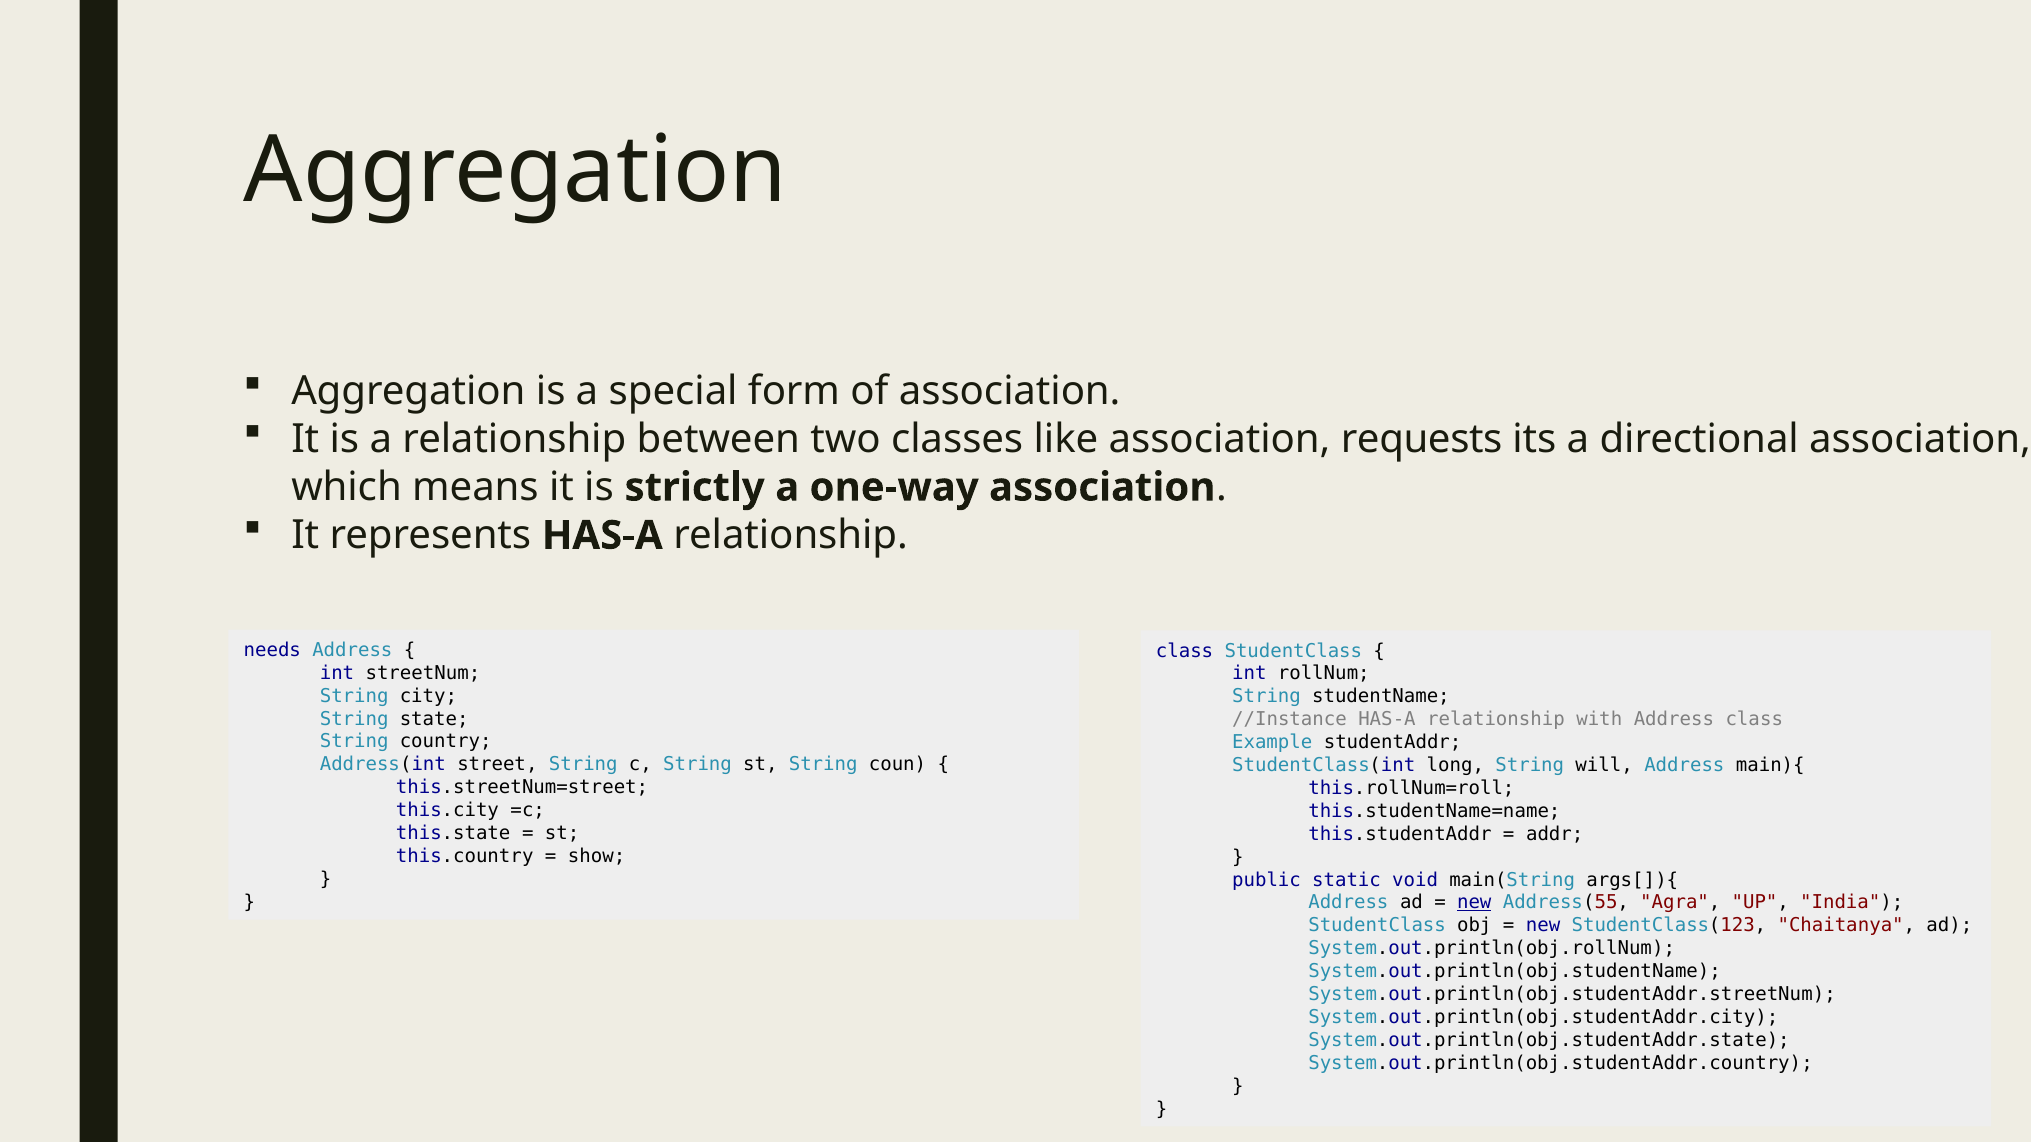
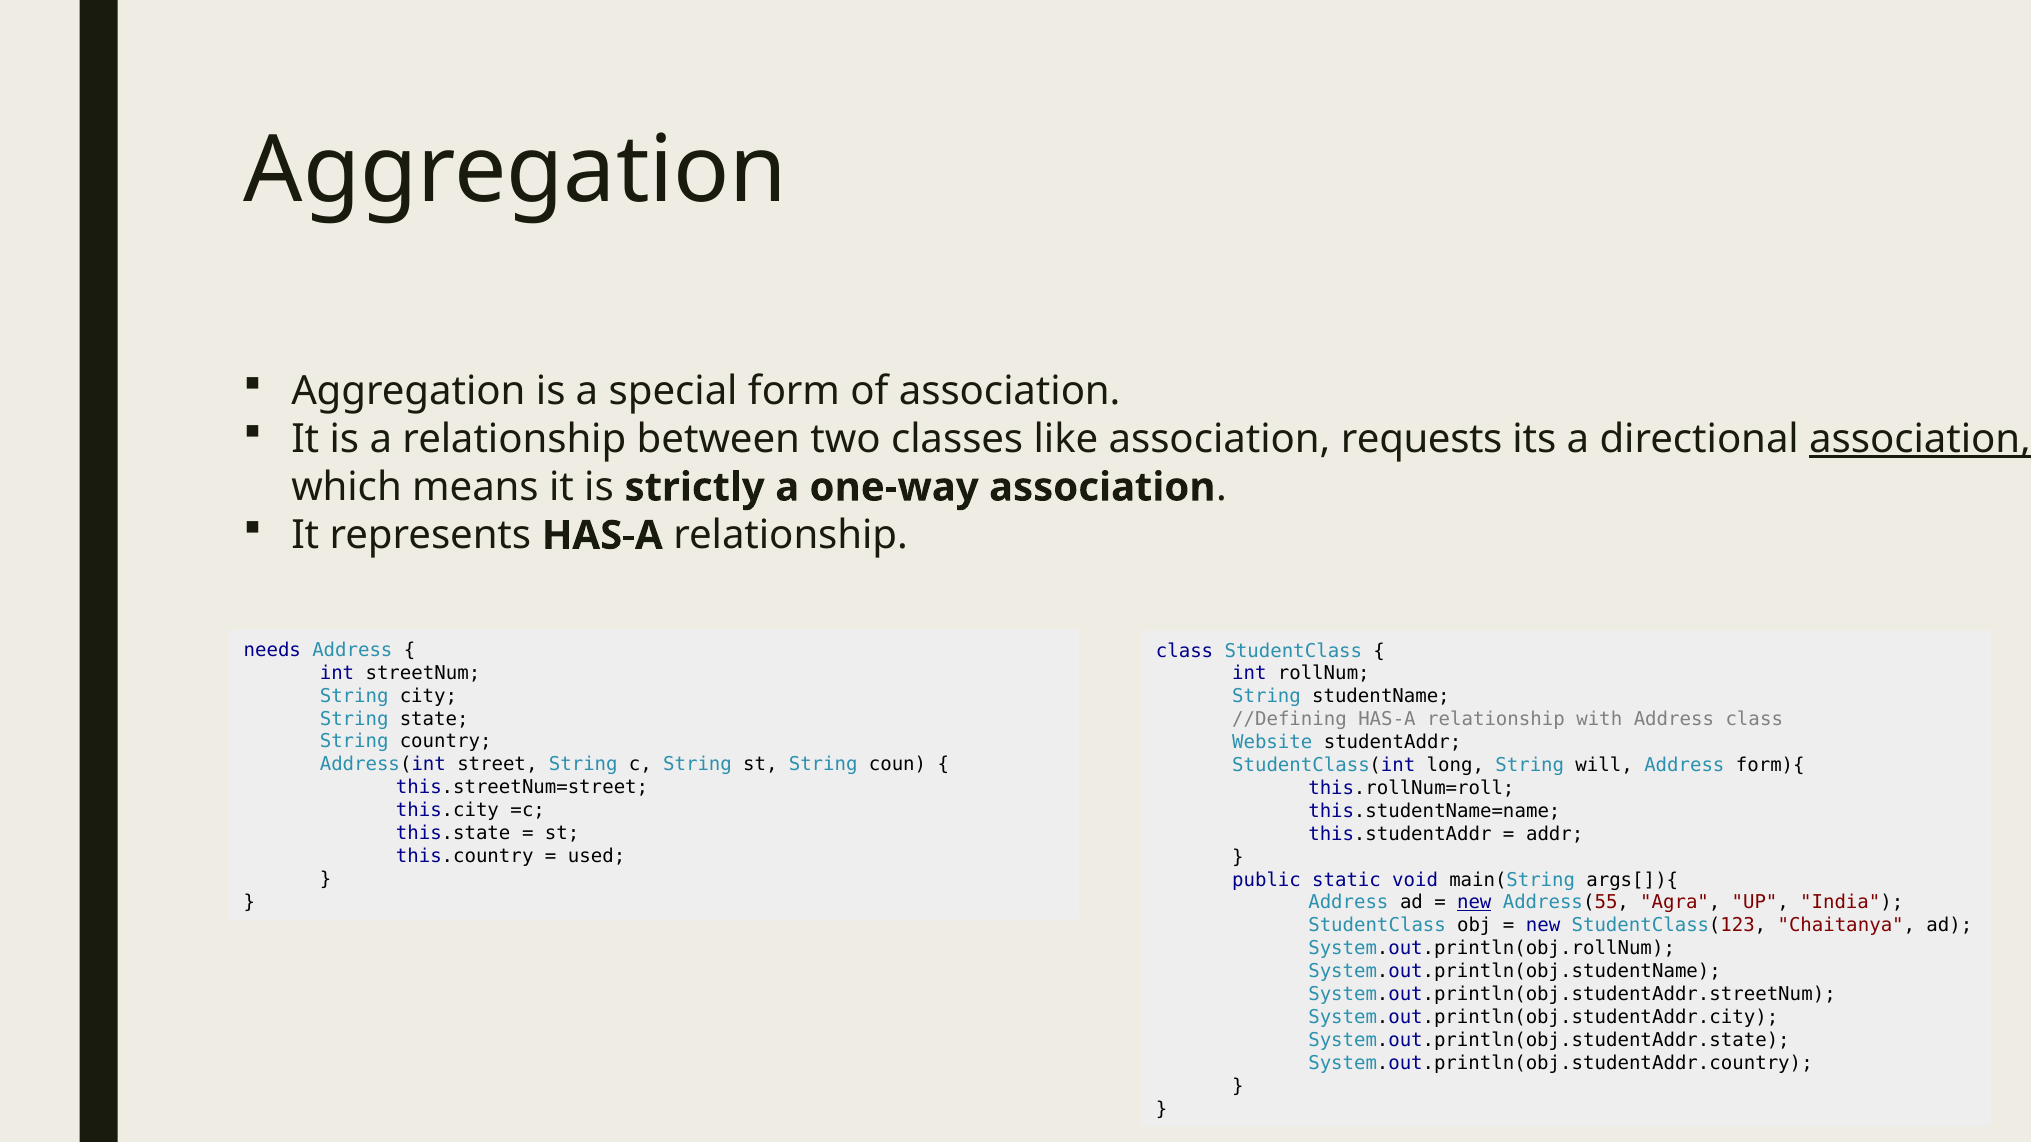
association at (1920, 439) underline: none -> present
//Instance: //Instance -> //Defining
Example: Example -> Website
main){: main){ -> form){
show: show -> used
